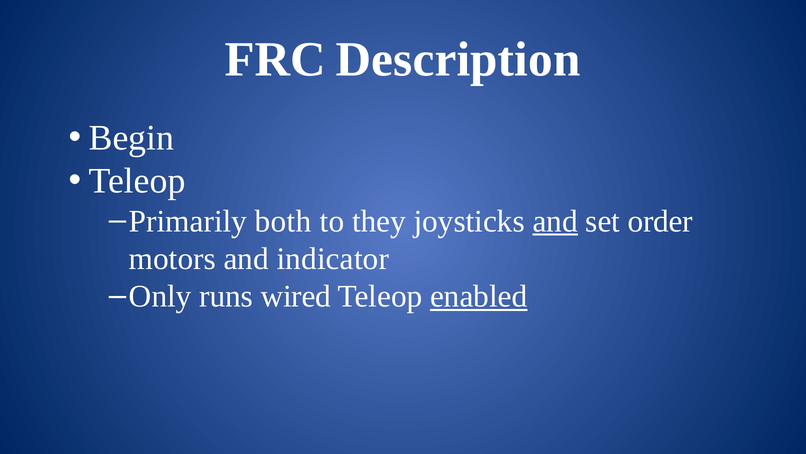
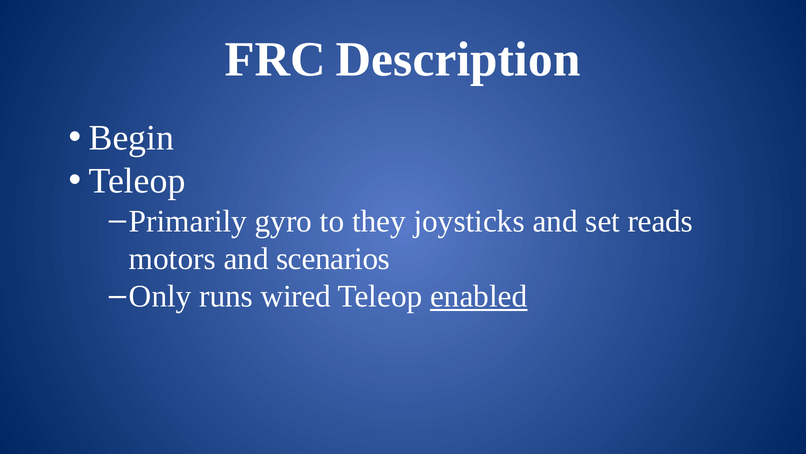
both: both -> gyro
and at (555, 221) underline: present -> none
order: order -> reads
indicator: indicator -> scenarios
